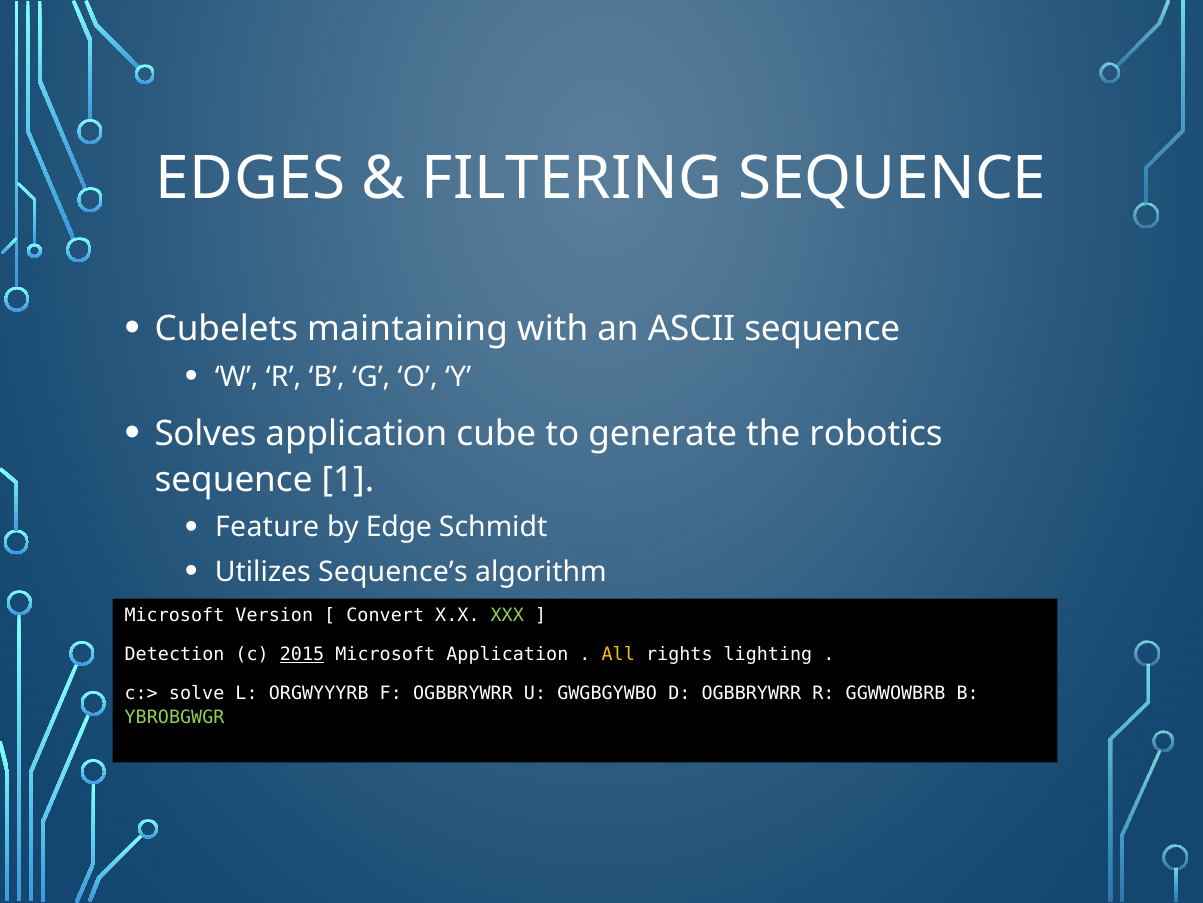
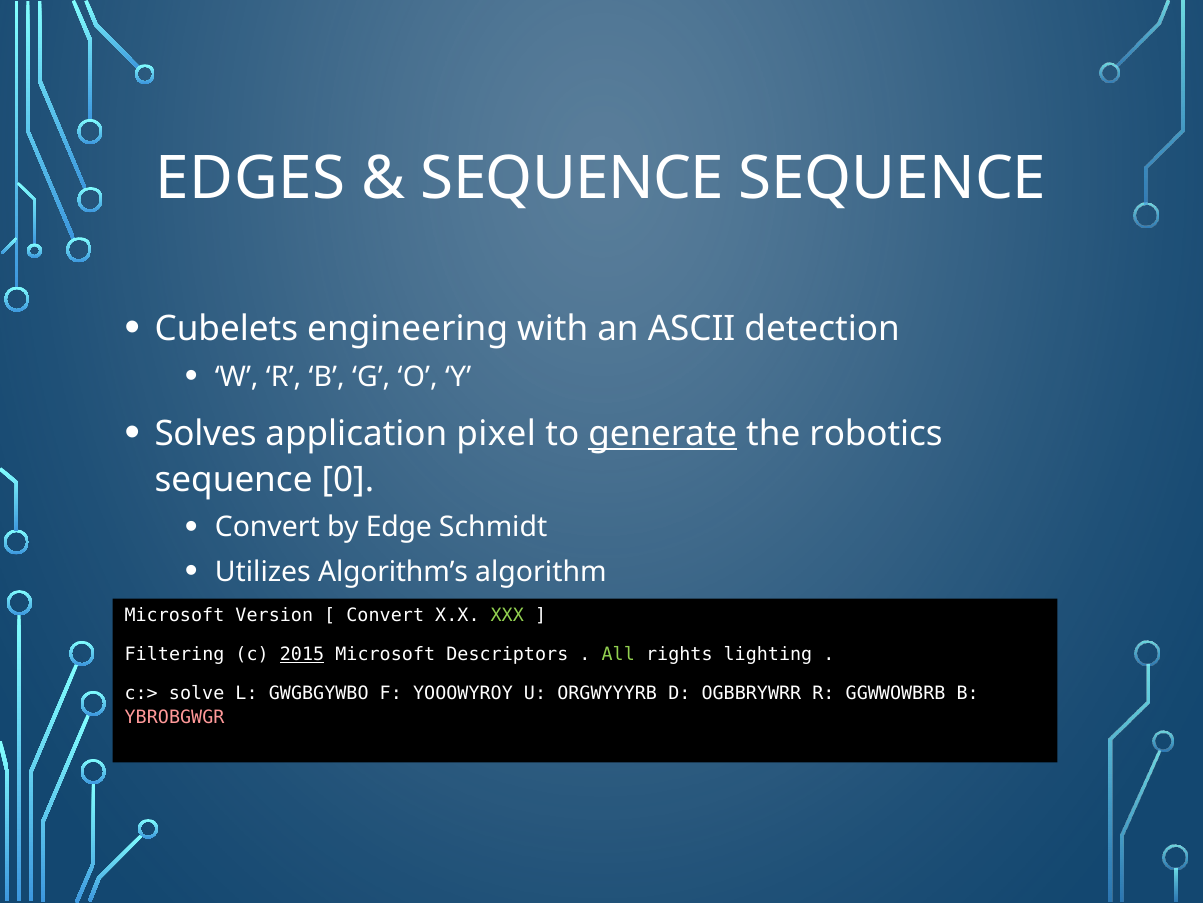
FILTERING at (572, 178): FILTERING -> SEQUENCE
maintaining: maintaining -> engineering
ASCII sequence: sequence -> detection
cube: cube -> pixel
generate underline: none -> present
1: 1 -> 0
Feature at (267, 527): Feature -> Convert
Sequence’s: Sequence’s -> Algorithm’s
Detection: Detection -> Filtering
Microsoft Application: Application -> Descriptors
All colour: yellow -> light green
ORGWYYYRB: ORGWYYYRB -> GWGBGYWBO
F OGBBRYWRR: OGBBRYWRR -> YOOOWYROY
GWGBGYWBO: GWGBGYWBO -> ORGWYYYRB
YBROBGWGR colour: light green -> pink
